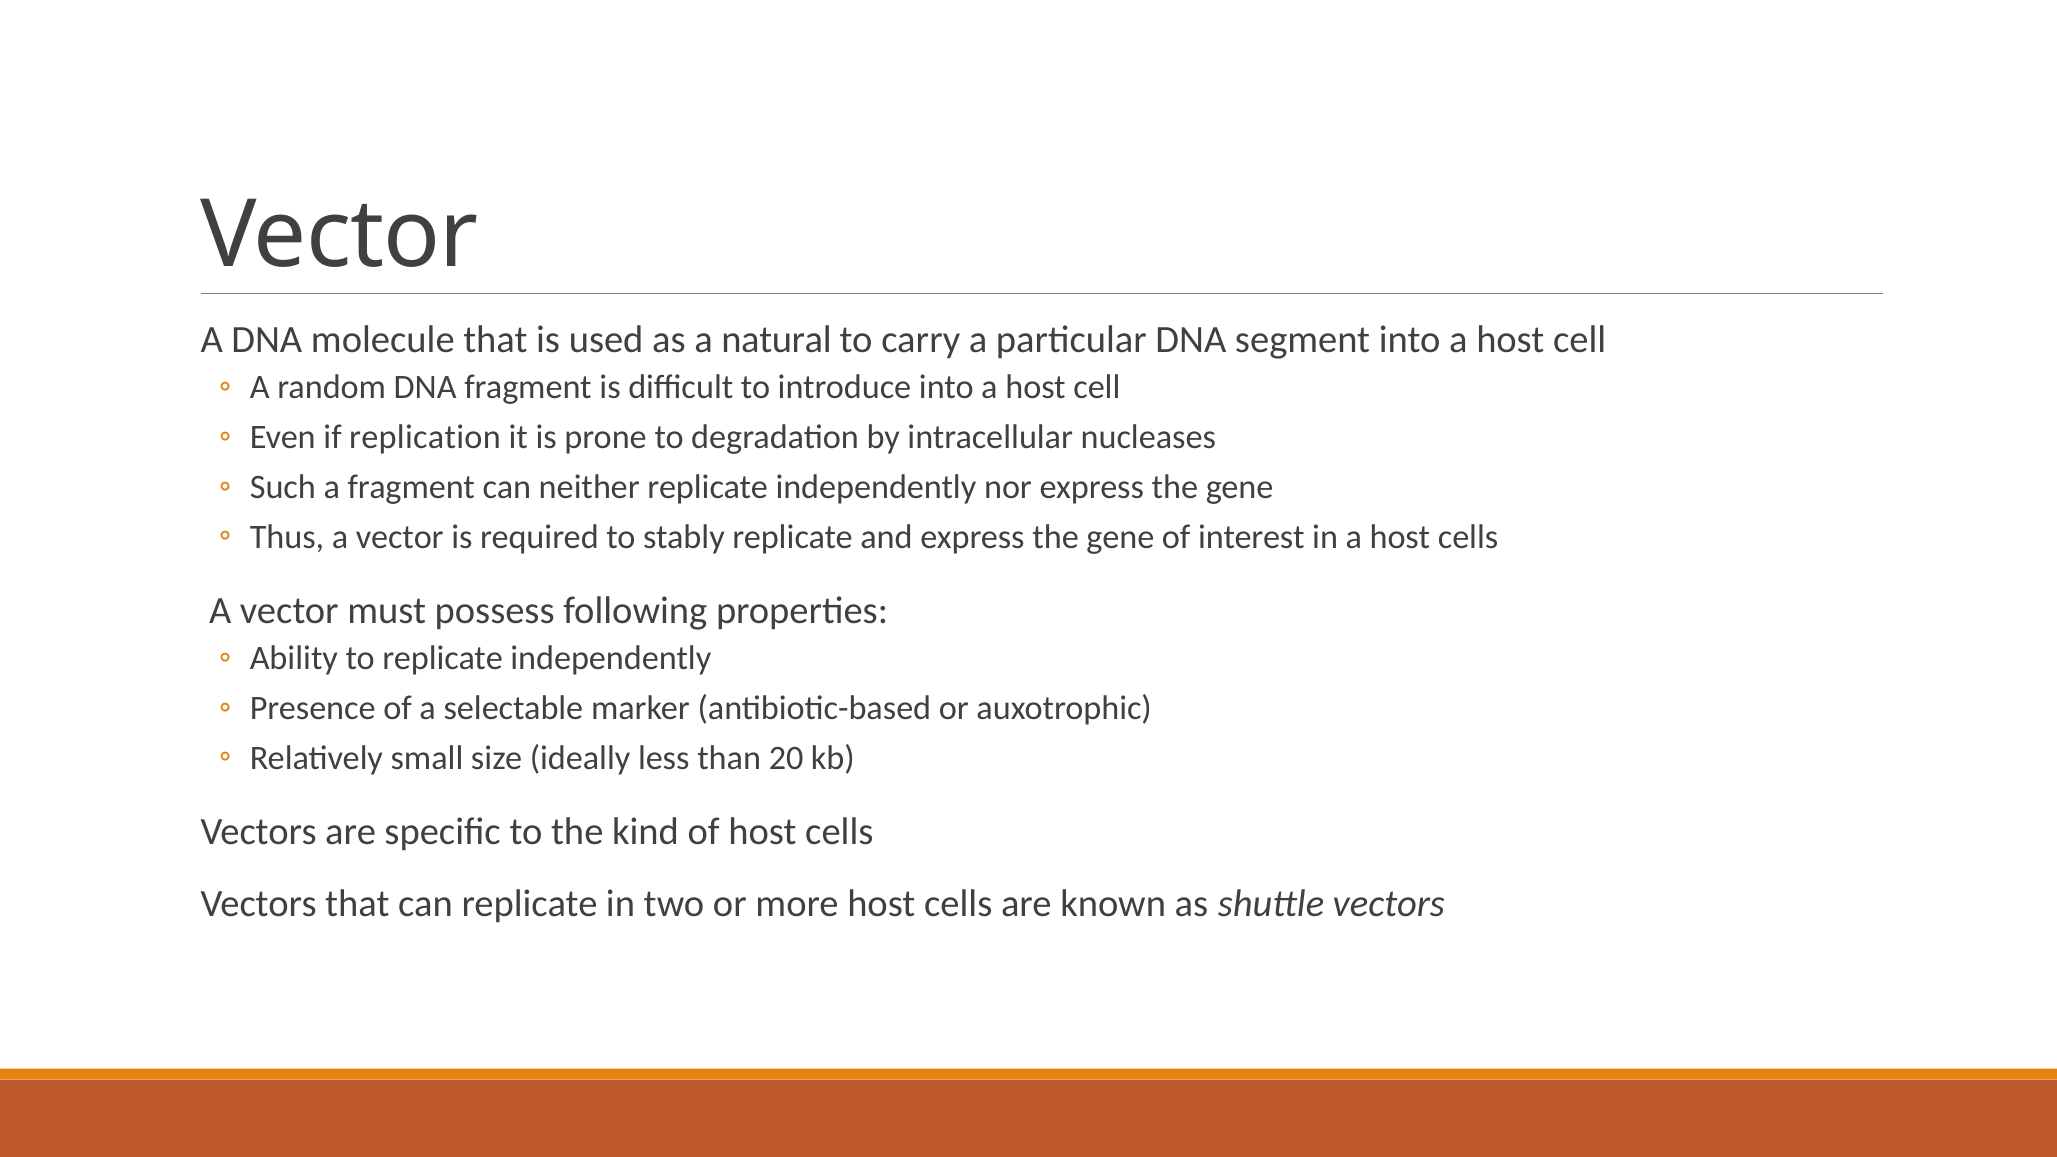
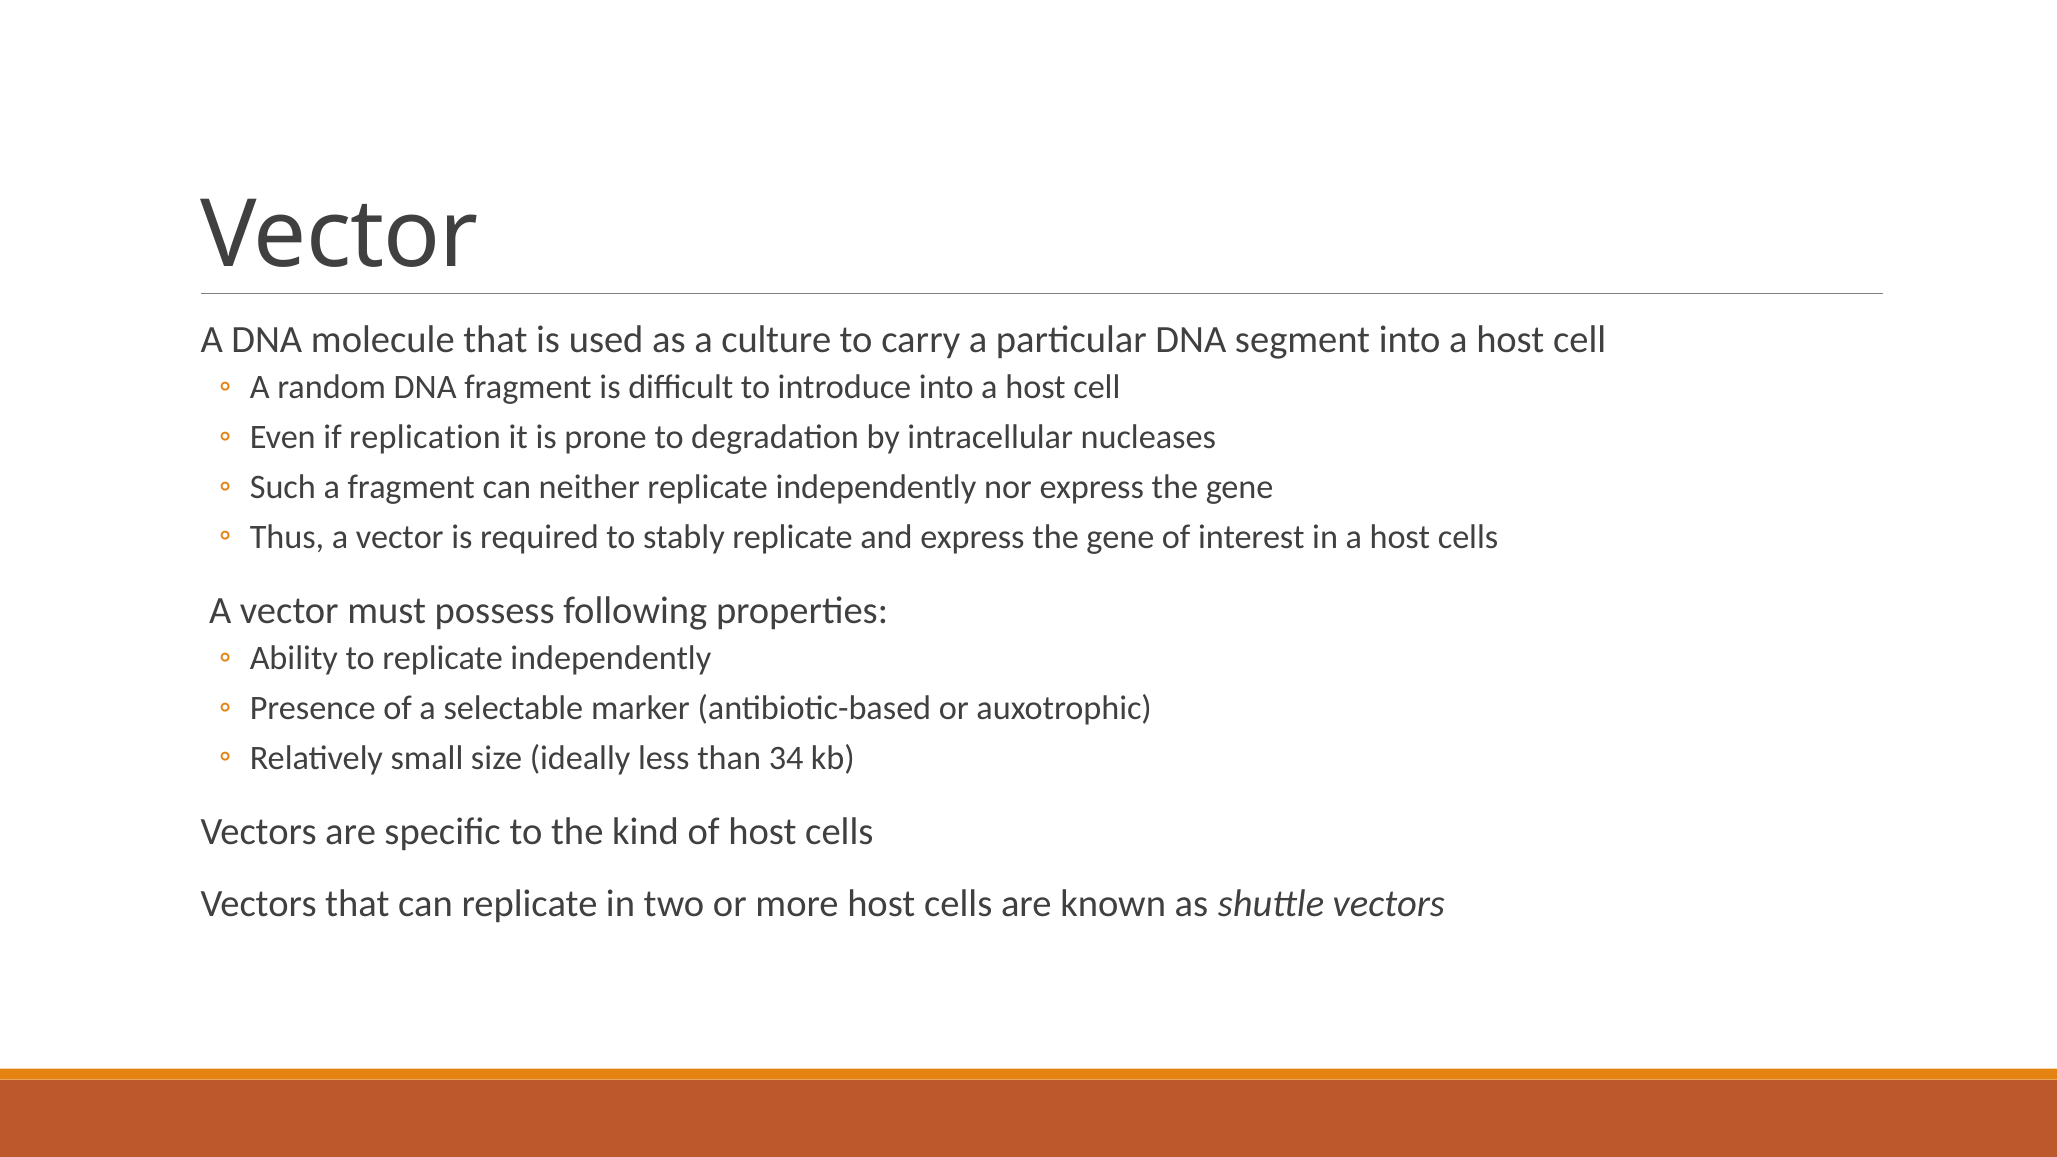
natural: natural -> culture
20: 20 -> 34
